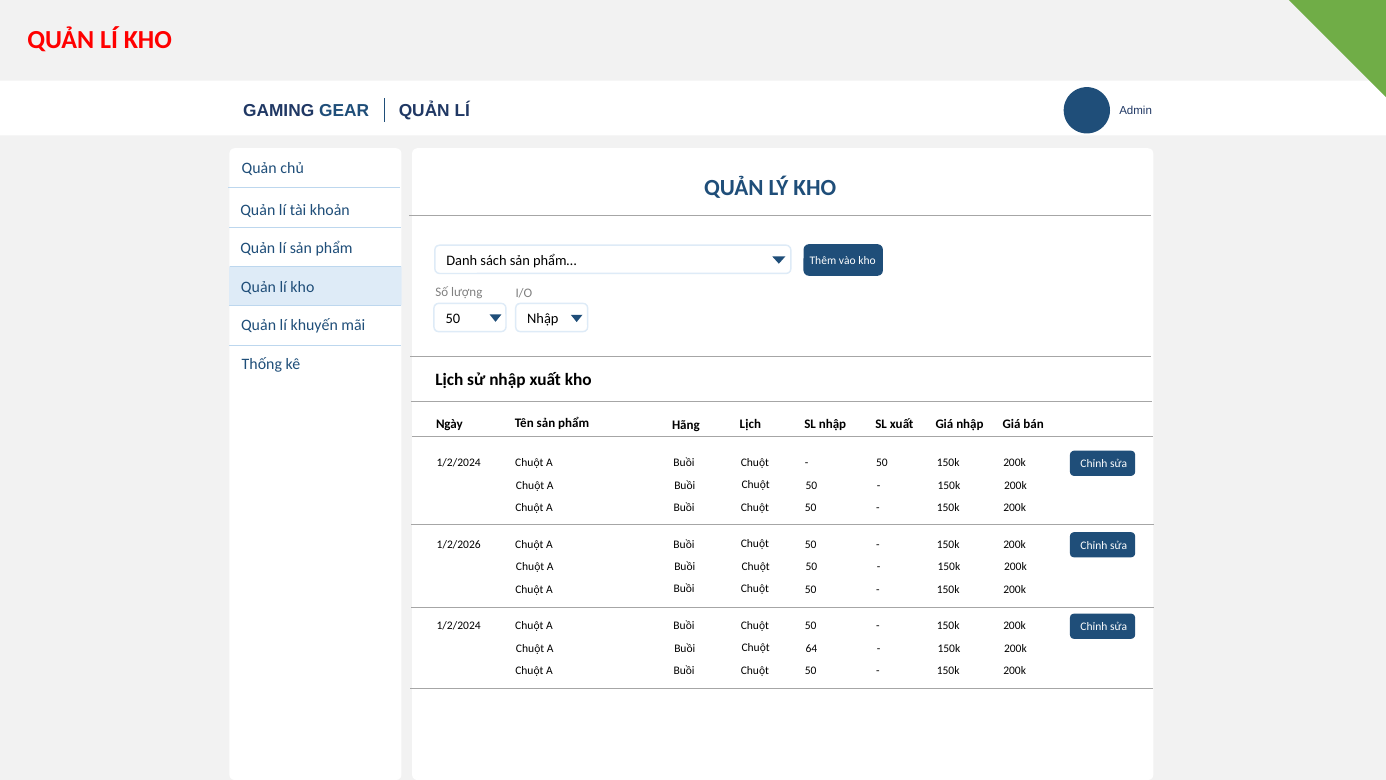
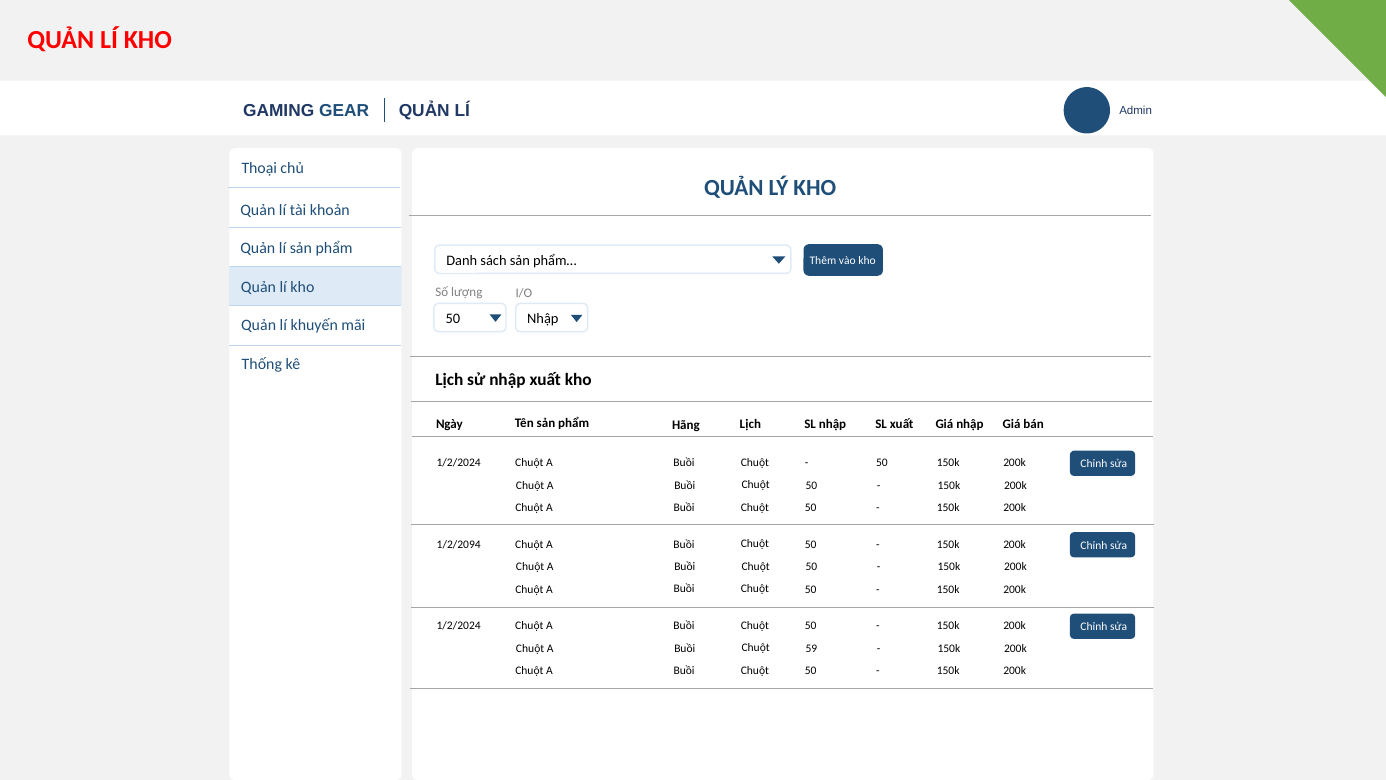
Quản at (259, 168): Quản -> Thoại
1/2/2026: 1/2/2026 -> 1/2/2094
64: 64 -> 59
